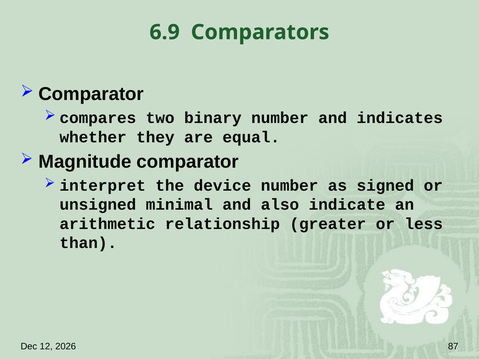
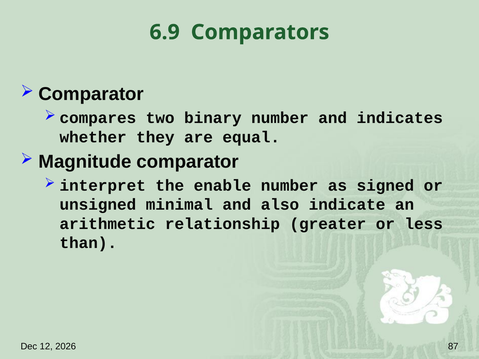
device: device -> enable
